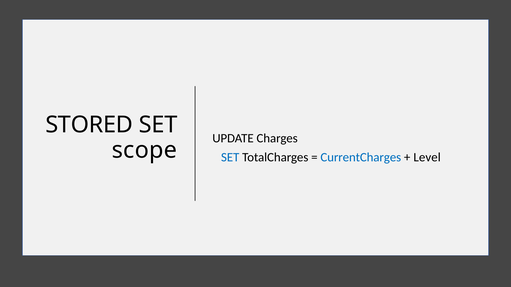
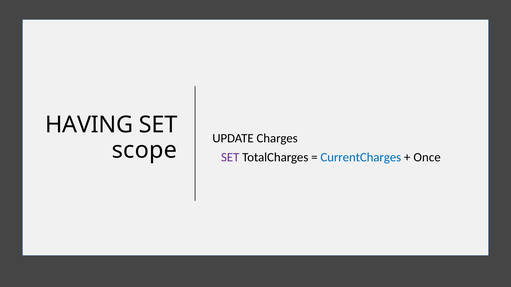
STORED: STORED -> HAVING
SET at (230, 158) colour: blue -> purple
Level: Level -> Once
